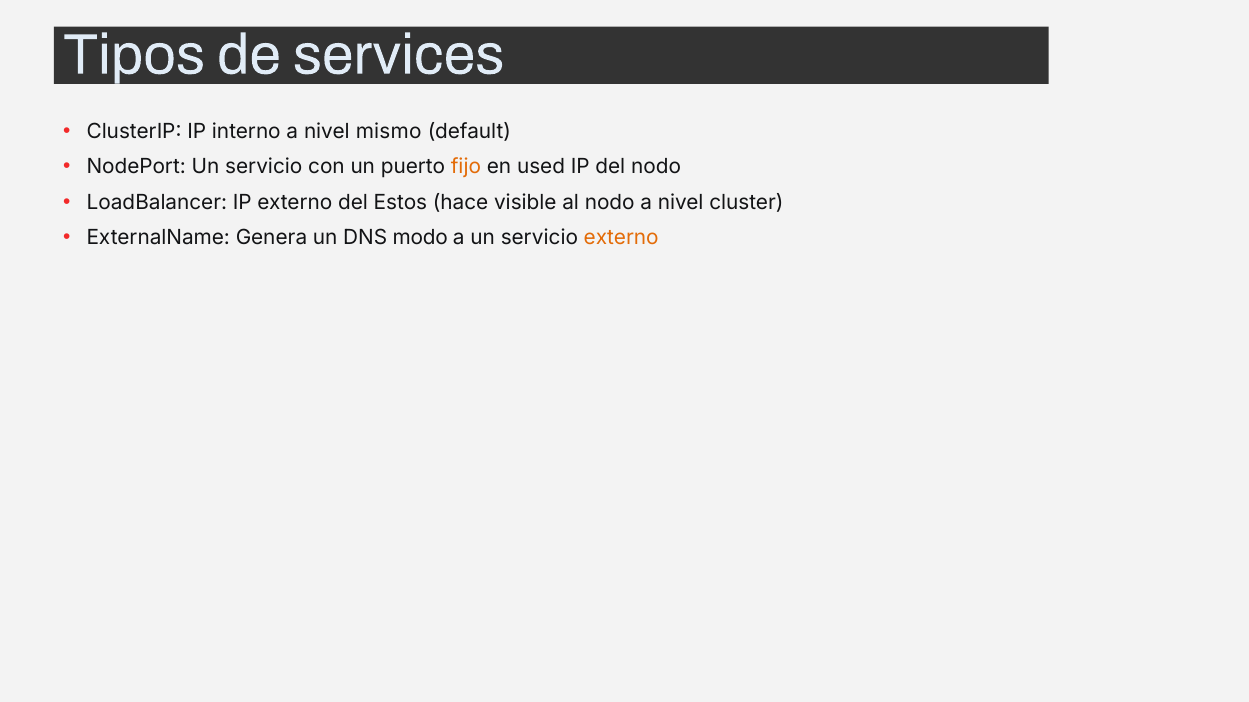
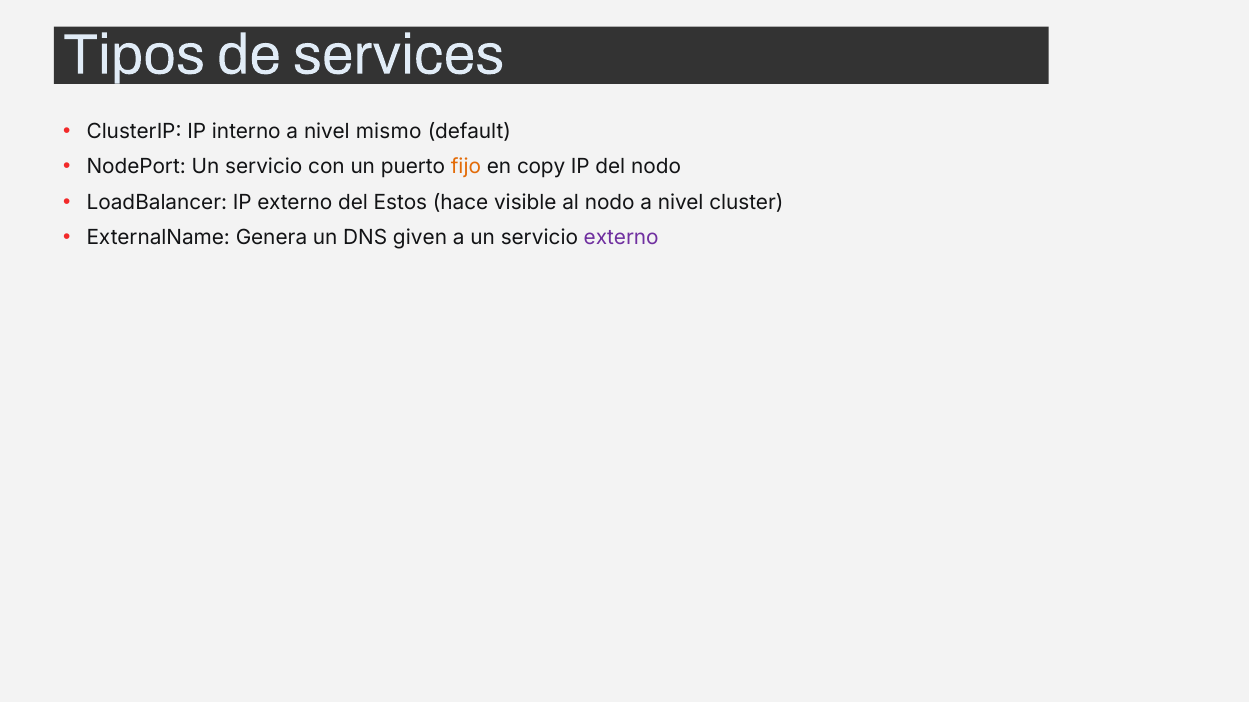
used: used -> copy
modo: modo -> given
externo at (621, 238) colour: orange -> purple
